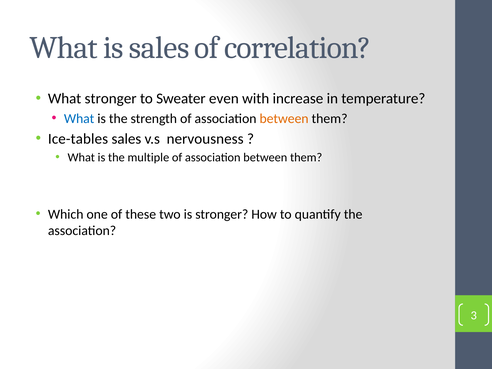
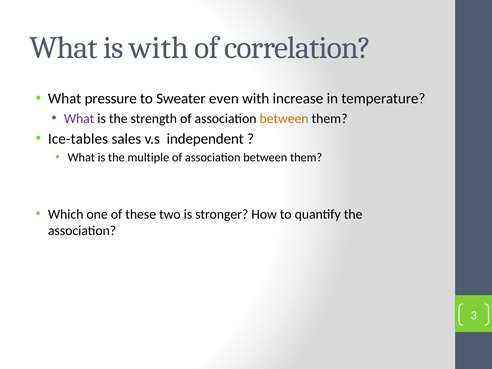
is sales: sales -> with
What stronger: stronger -> pressure
What at (79, 118) colour: blue -> purple
nervousness: nervousness -> independent
